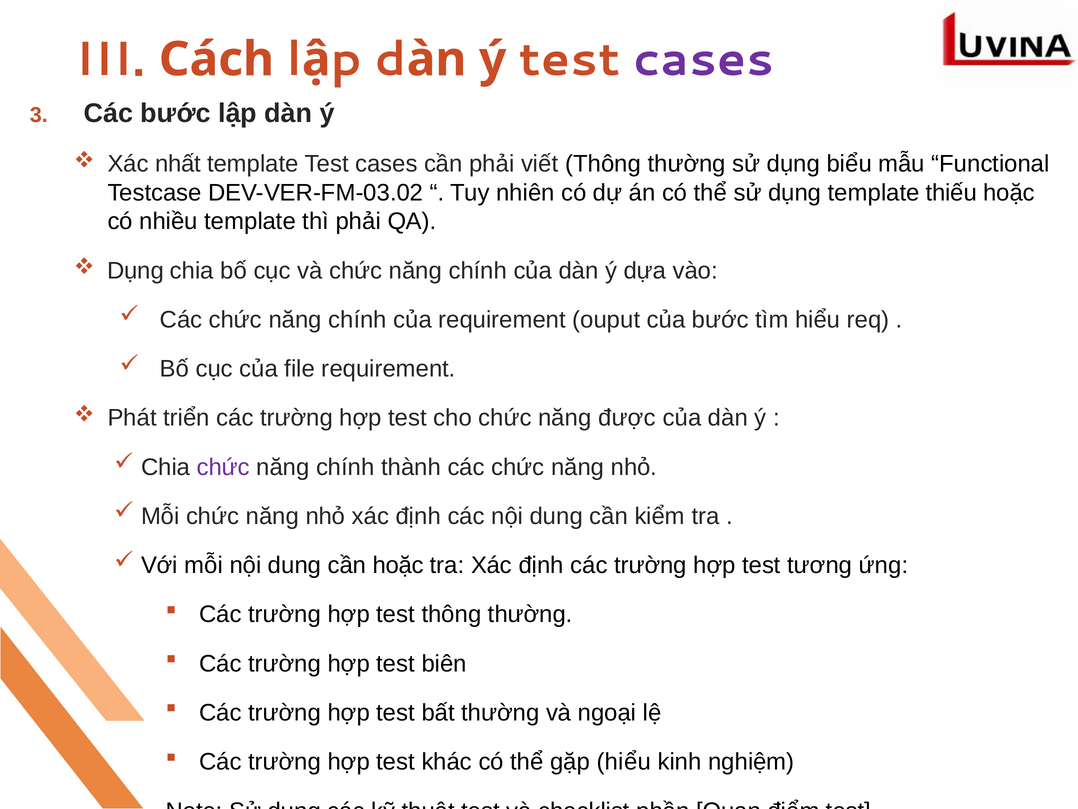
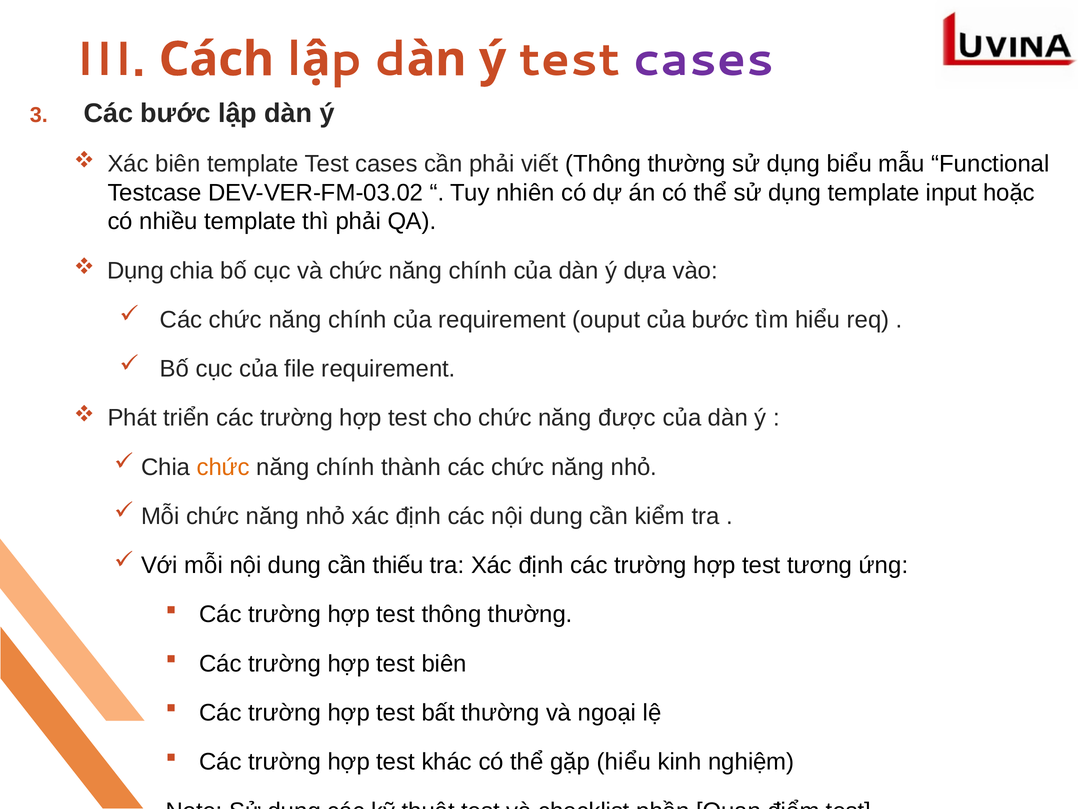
Xác nhất: nhất -> biên
thiếu: thiếu -> input
chức at (223, 467) colour: purple -> orange
cần hoặc: hoặc -> thiếu
